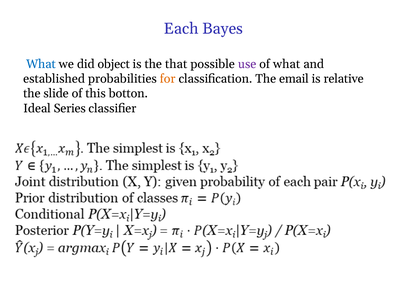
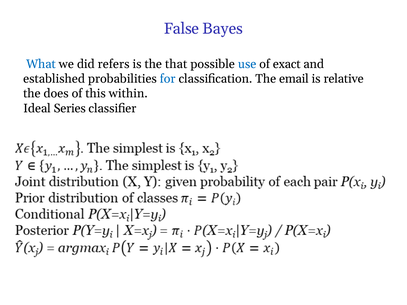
Each: Each -> False
object: object -> refers
use colour: purple -> blue
of what: what -> exact
for colour: orange -> blue
slide: slide -> does
botton: botton -> within
